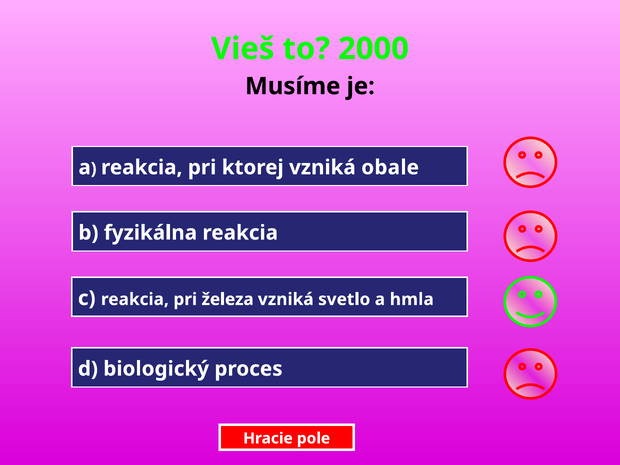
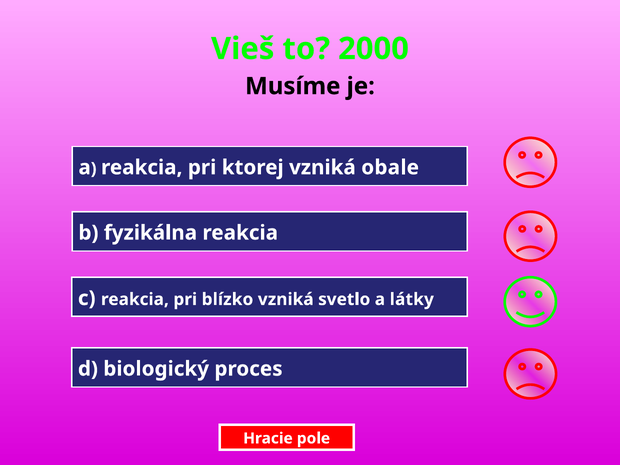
železa: železa -> blízko
hmla: hmla -> látky
